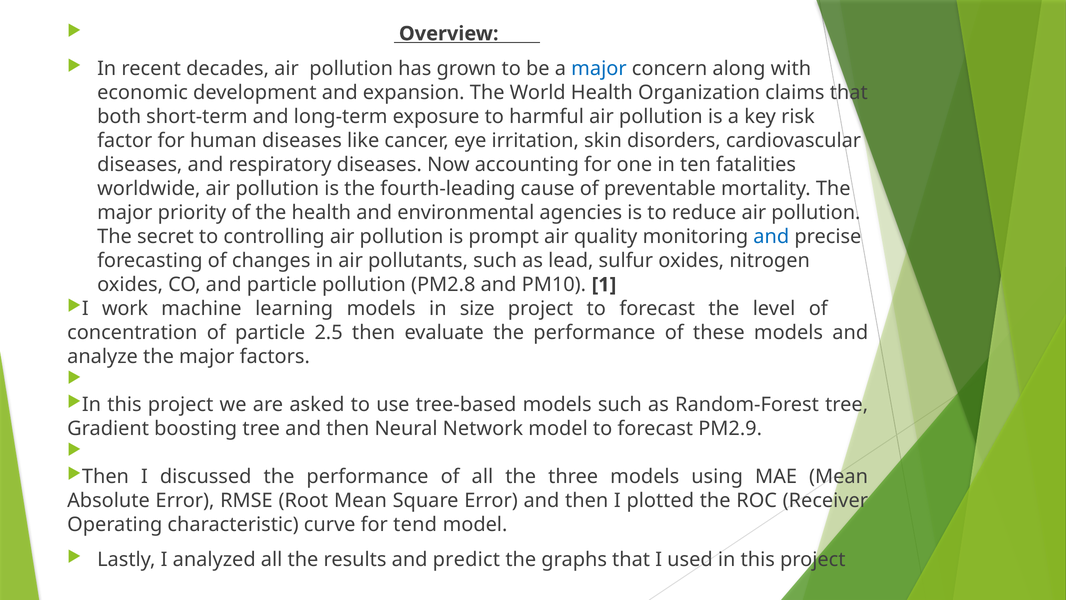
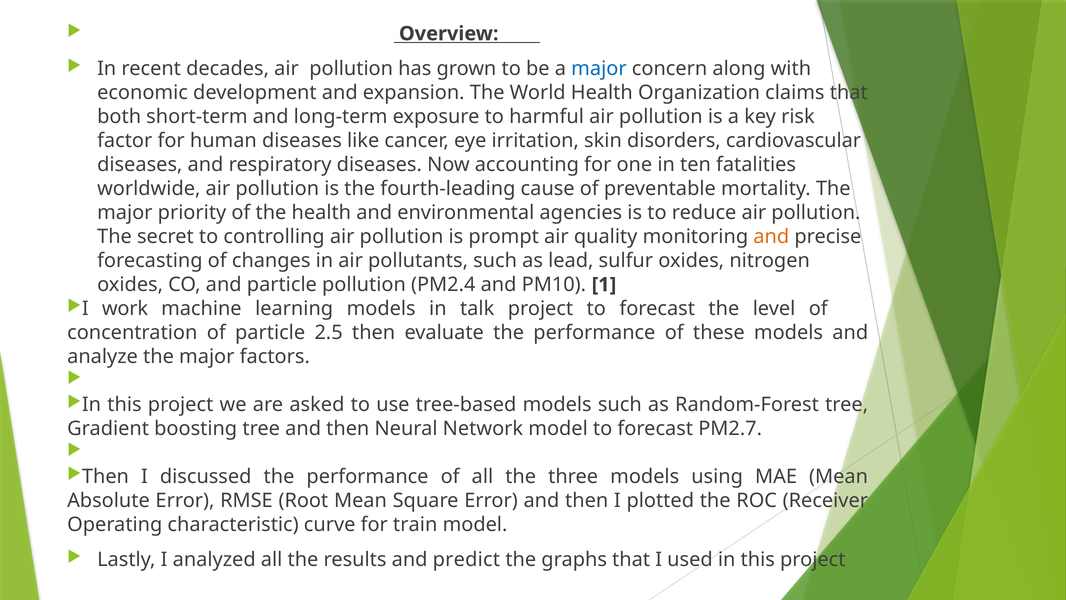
and at (771, 237) colour: blue -> orange
PM2.8: PM2.8 -> PM2.4
size: size -> talk
PM2.9: PM2.9 -> PM2.7
tend: tend -> train
